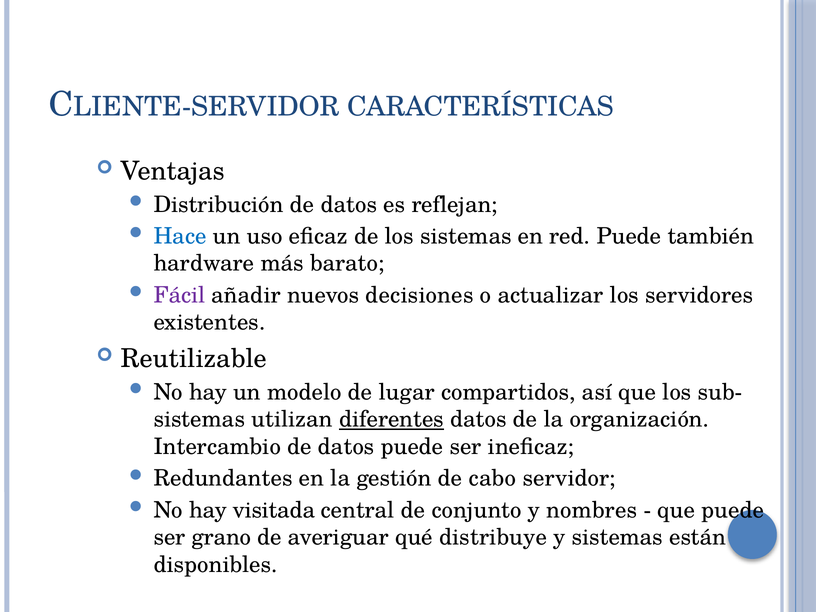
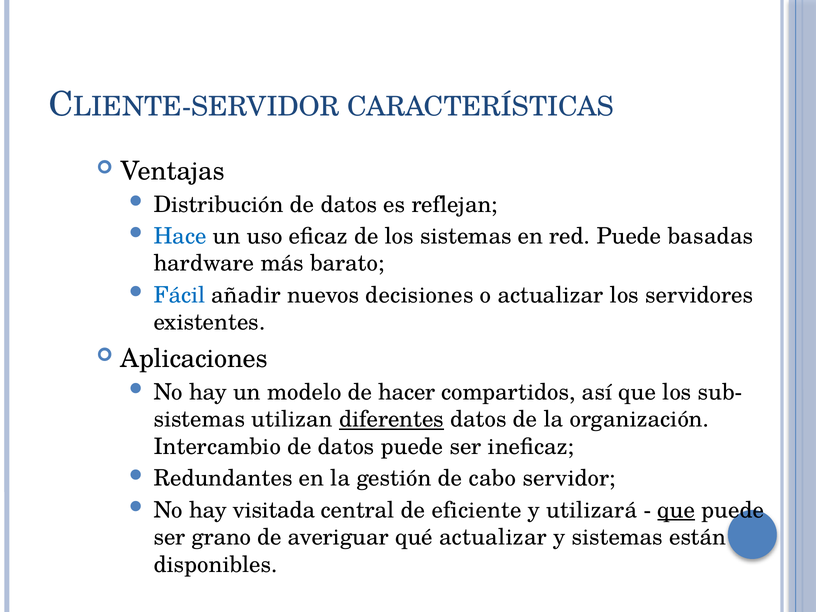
también: también -> basadas
Fácil colour: purple -> blue
Reutilizable: Reutilizable -> Aplicaciones
lugar: lugar -> hacer
conjunto: conjunto -> eficiente
nombres: nombres -> utilizará
que at (676, 510) underline: none -> present
qué distribuye: distribuye -> actualizar
